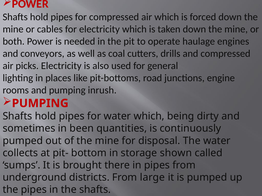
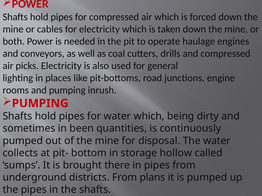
shown: shown -> hollow
large: large -> plans
